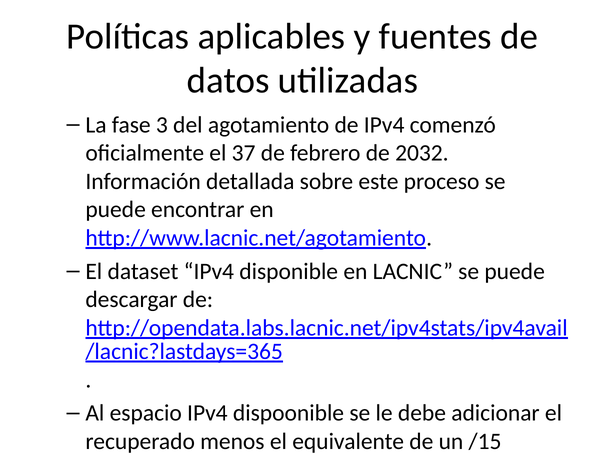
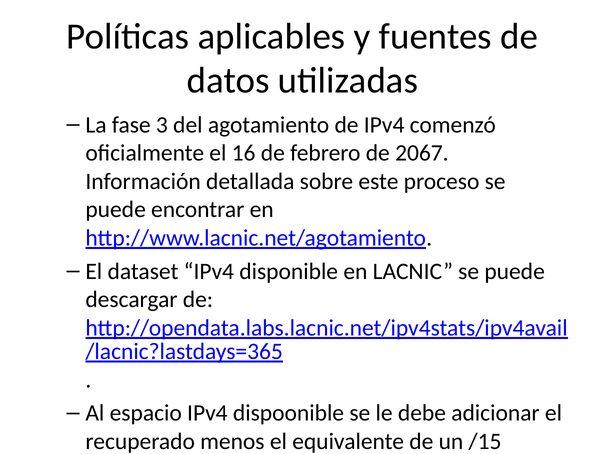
37: 37 -> 16
2032: 2032 -> 2067
